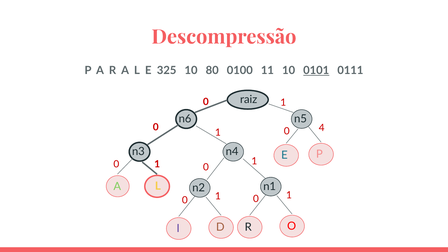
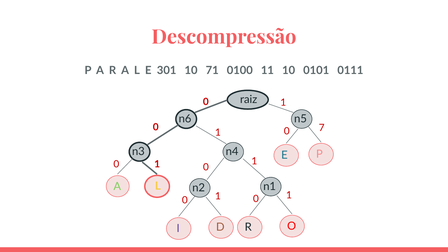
325: 325 -> 301
80: 80 -> 71
0101 underline: present -> none
4: 4 -> 7
